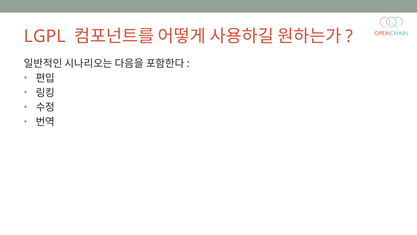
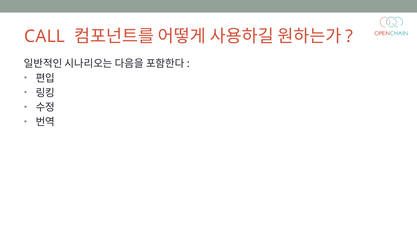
LGPL: LGPL -> CALL
